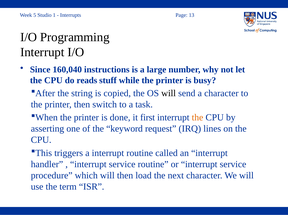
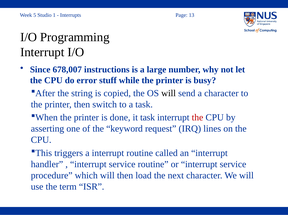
160,040: 160,040 -> 678,007
reads: reads -> error
it first: first -> task
the at (197, 118) colour: orange -> red
